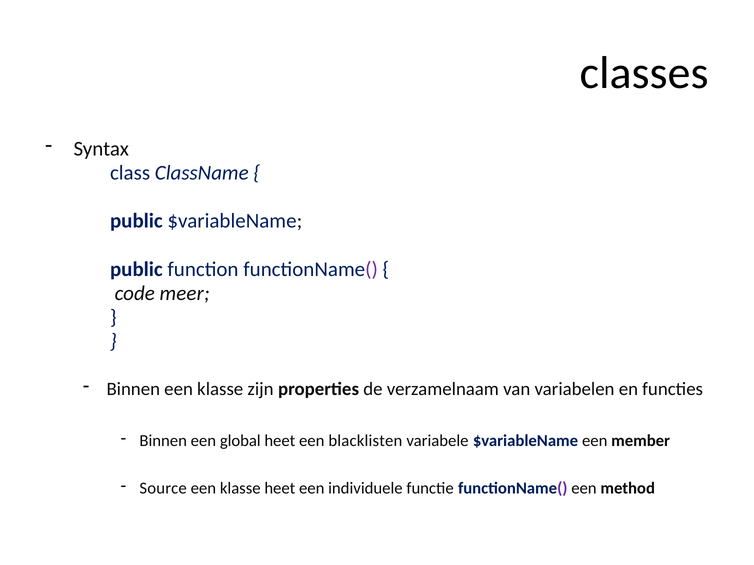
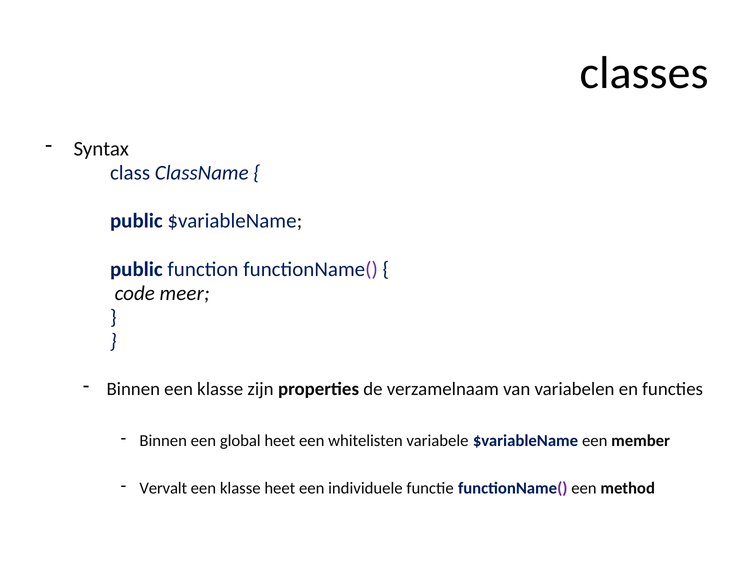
blacklisten: blacklisten -> whitelisten
Source: Source -> Vervalt
